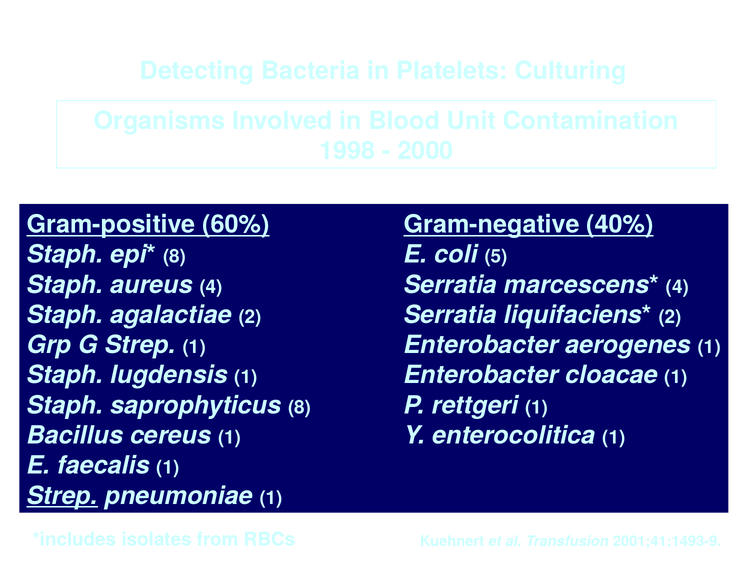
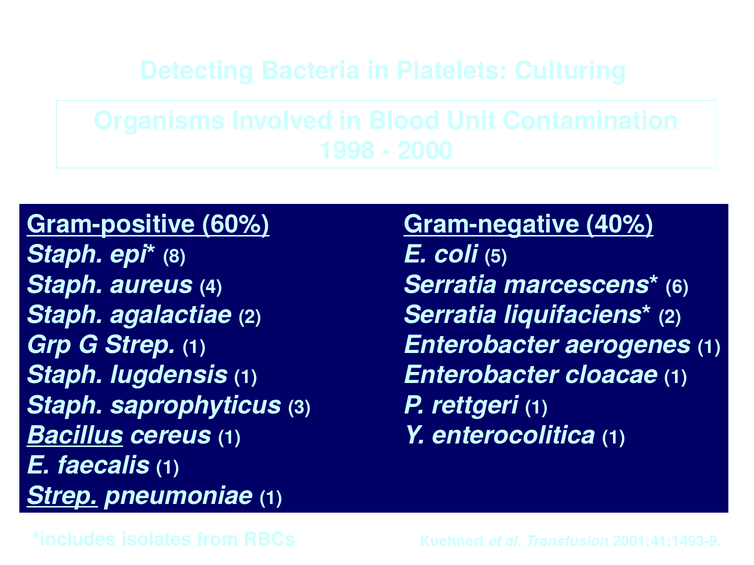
4 at (677, 287): 4 -> 6
saprophyticus 8: 8 -> 3
Bacillus underline: none -> present
